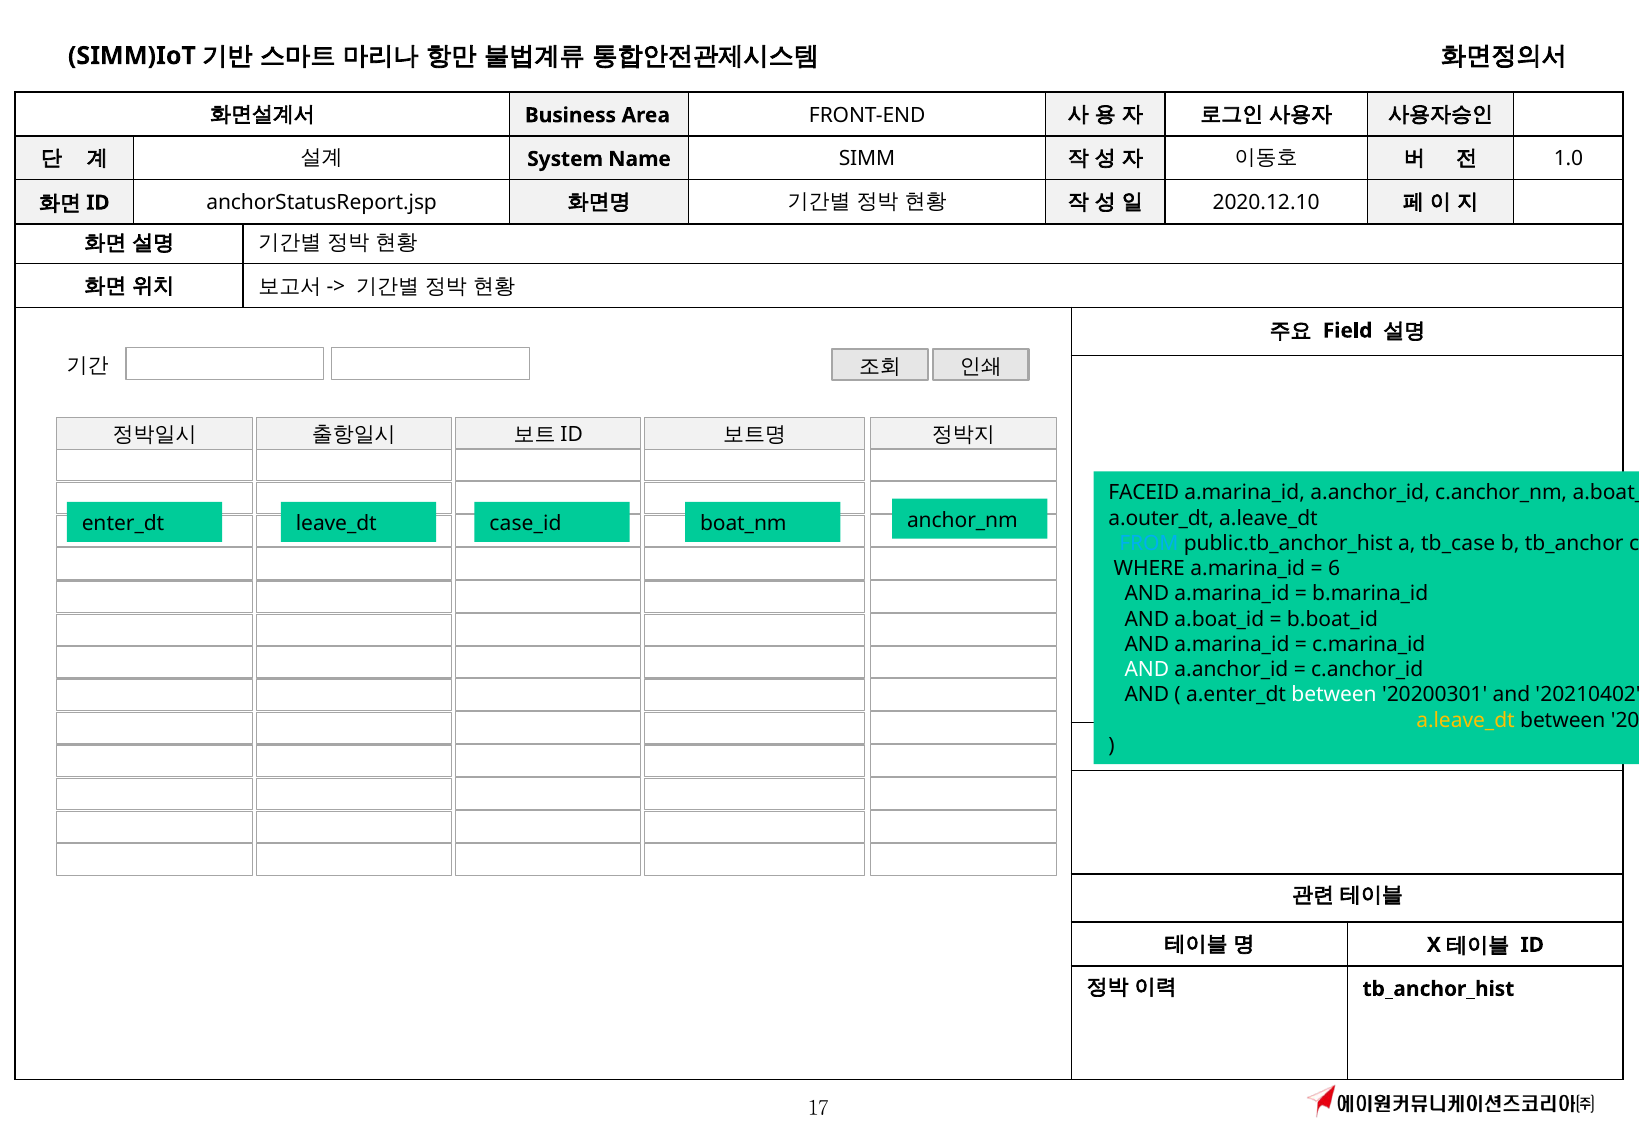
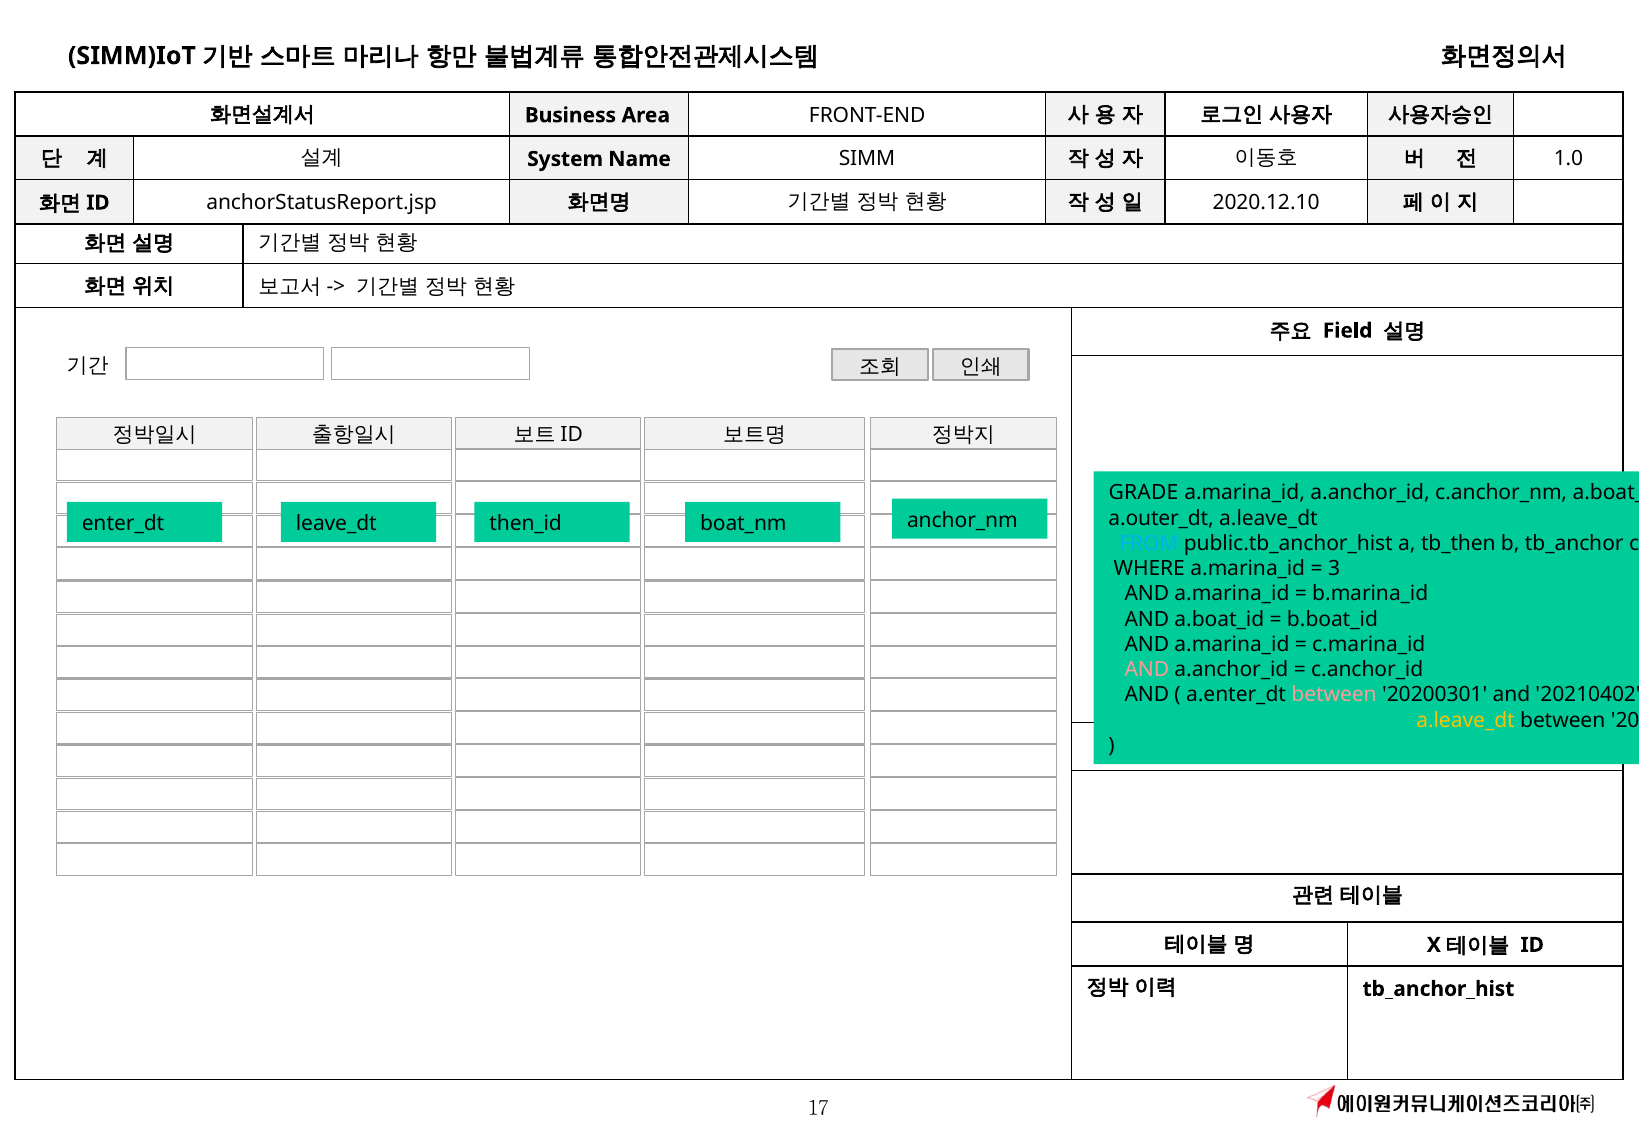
FACEID: FACEID -> GRADE
case_id: case_id -> then_id
tb_case: tb_case -> tb_then
6: 6 -> 3
AND at (1147, 670) colour: white -> pink
between at (1334, 695) colour: white -> pink
